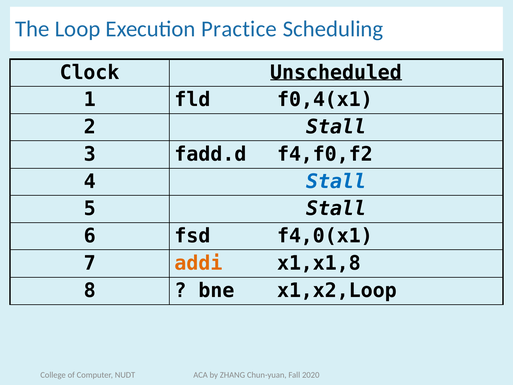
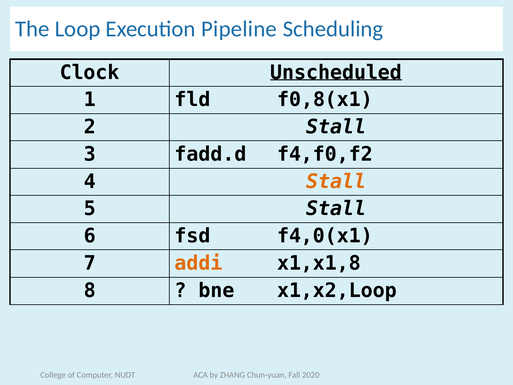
Practice: Practice -> Pipeline
f0,4(x1: f0,4(x1 -> f0,8(x1
Stall at (336, 181) colour: blue -> orange
